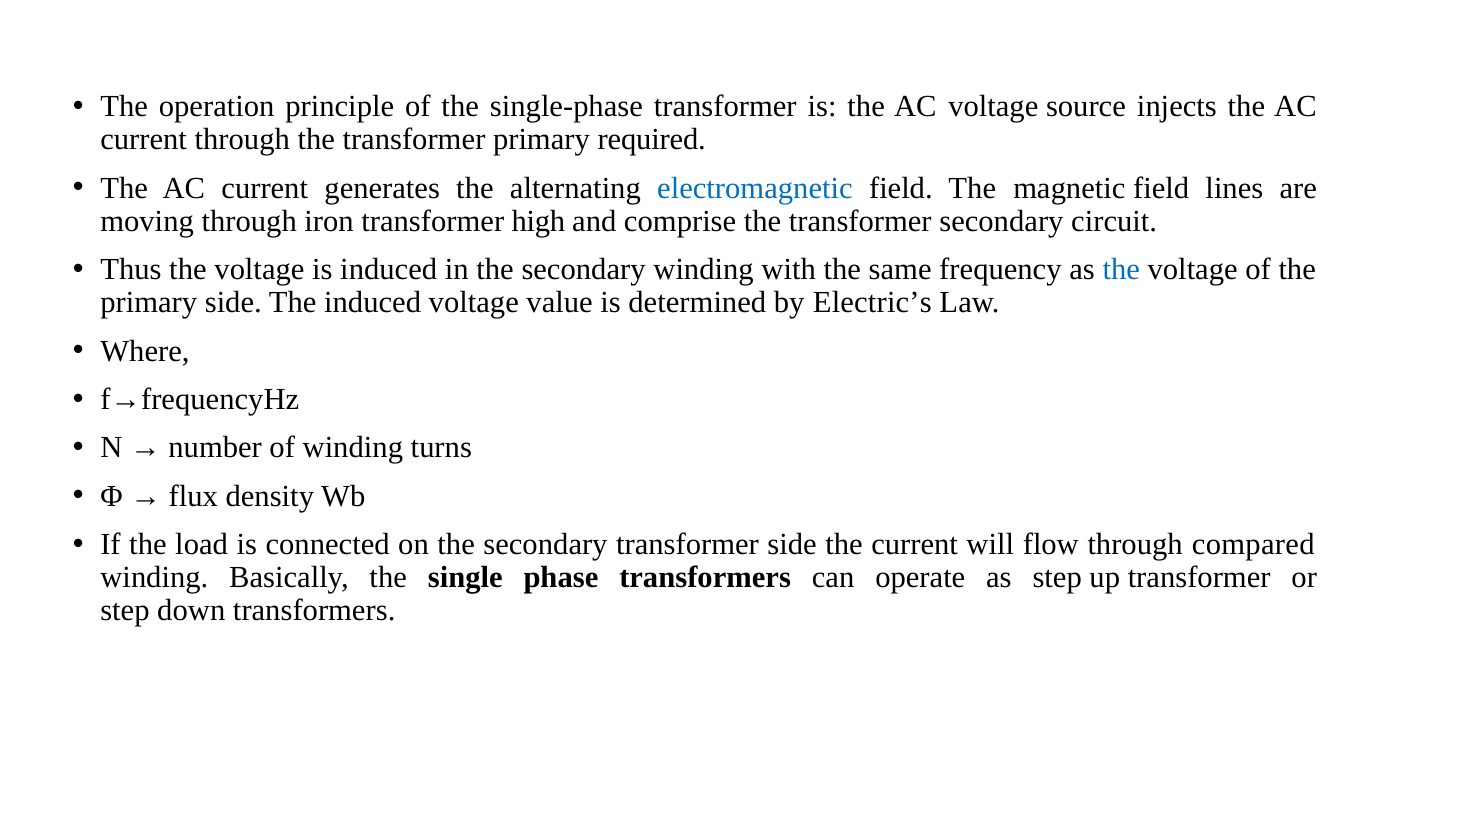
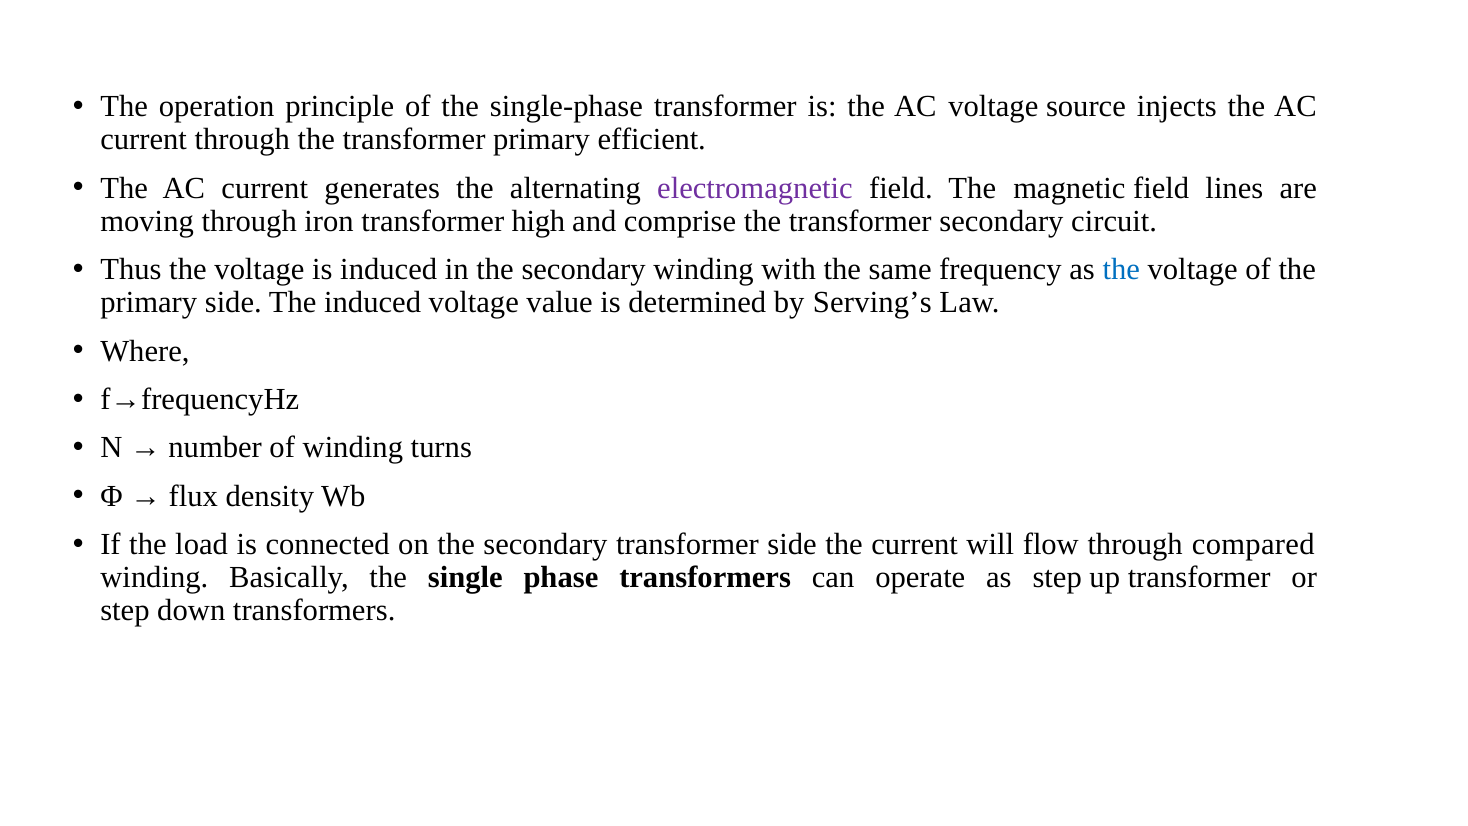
required: required -> efficient
electromagnetic colour: blue -> purple
Electric’s: Electric’s -> Serving’s
